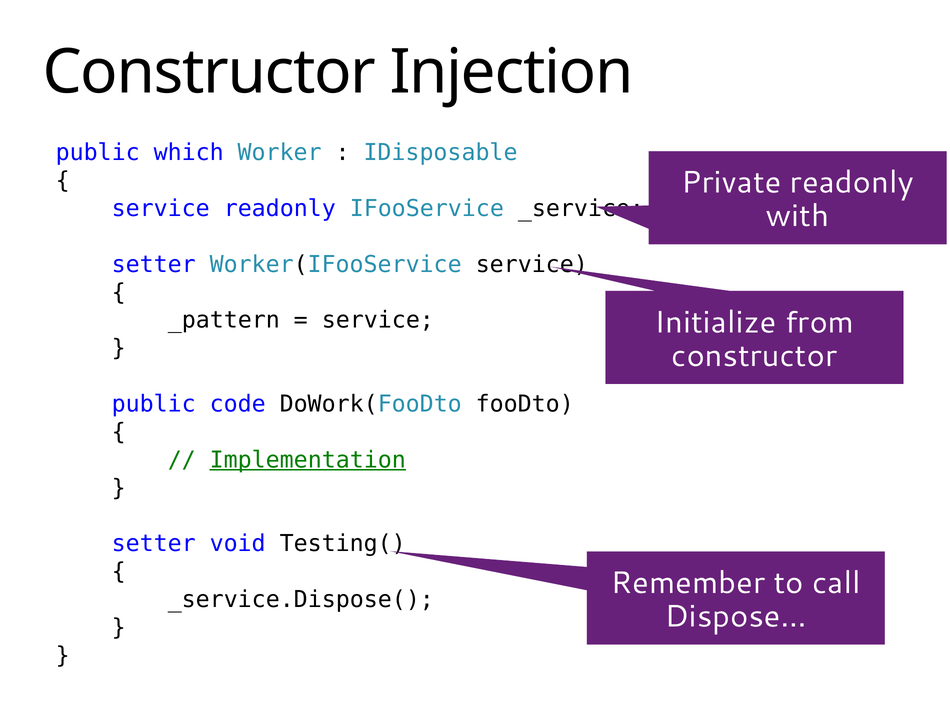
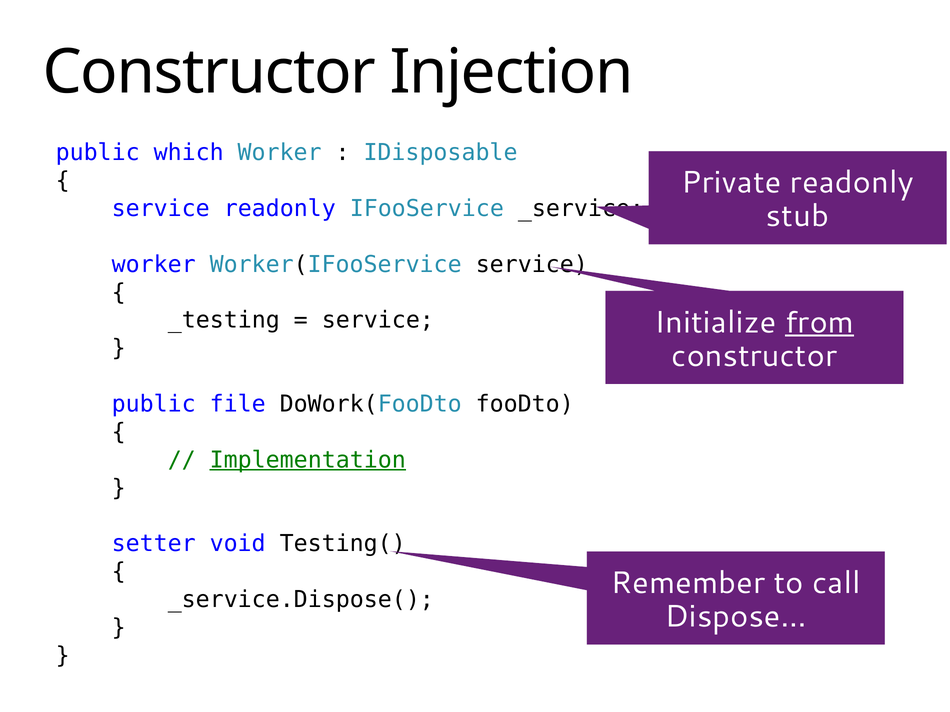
with: with -> stub
setter at (154, 265): setter -> worker
_pattern: _pattern -> _testing
from underline: none -> present
code: code -> file
